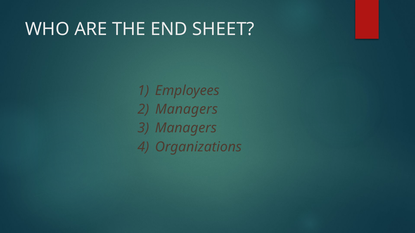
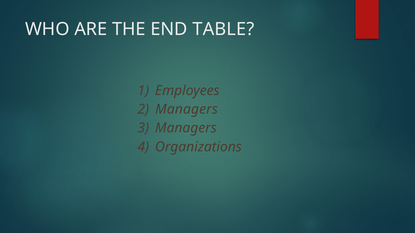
SHEET: SHEET -> TABLE
